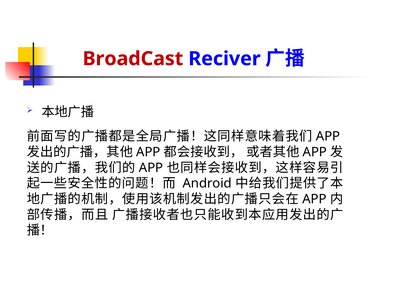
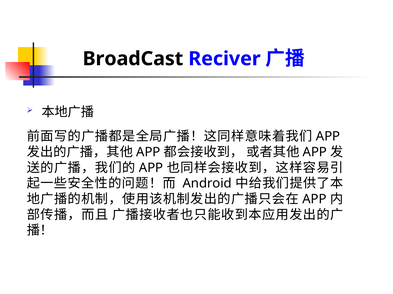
BroadCast colour: red -> black
